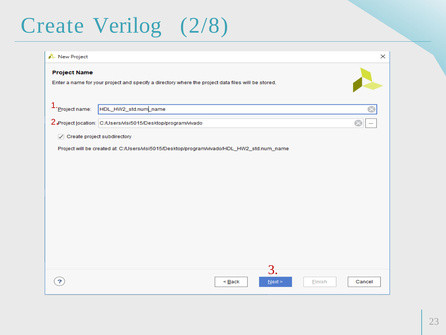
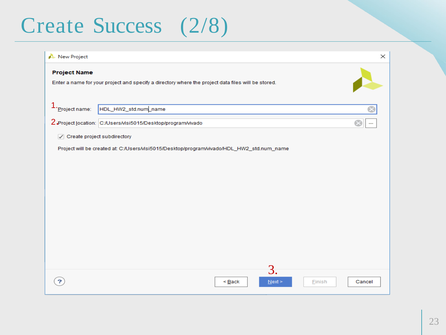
Verilog: Verilog -> Success
